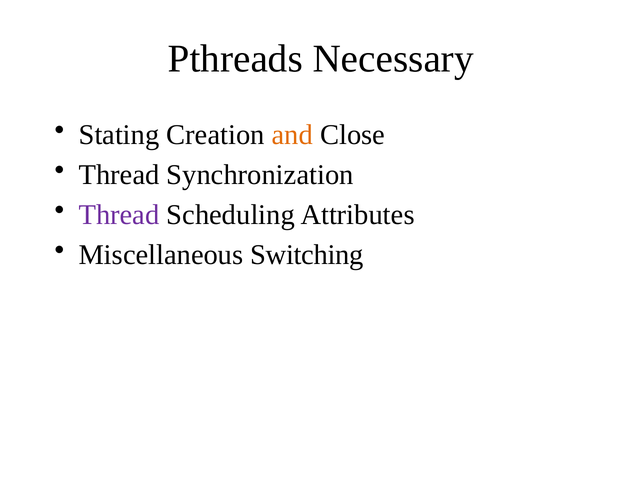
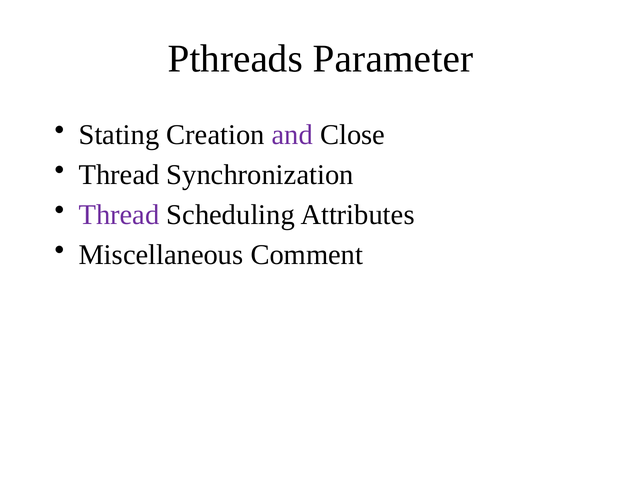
Necessary: Necessary -> Parameter
and colour: orange -> purple
Switching: Switching -> Comment
